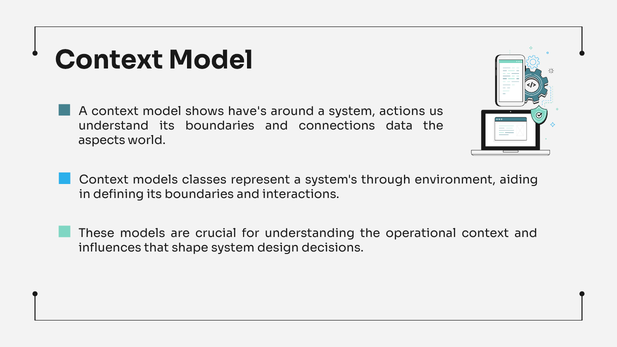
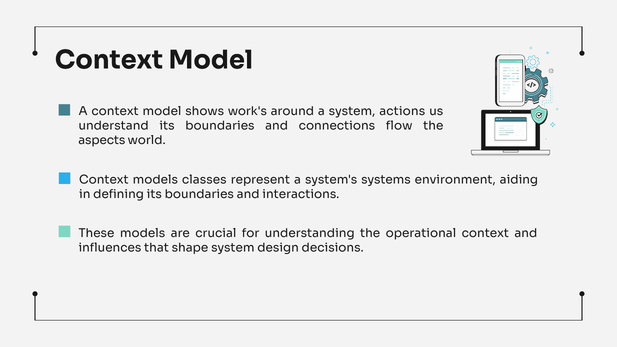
have's: have's -> work's
data: data -> flow
through: through -> systems
